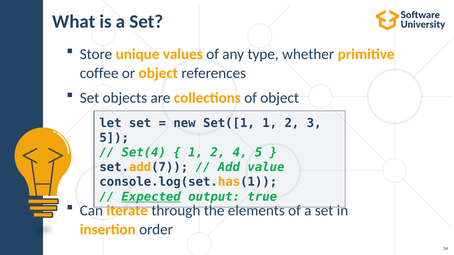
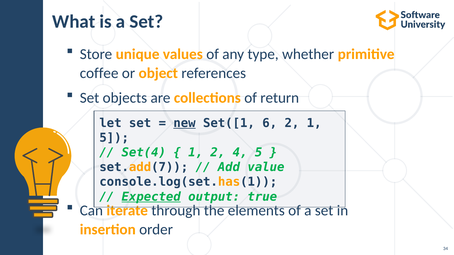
of object: object -> return
new underline: none -> present
Set([1 1: 1 -> 6
2 3: 3 -> 1
